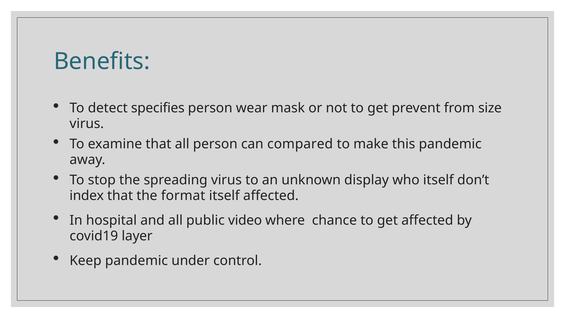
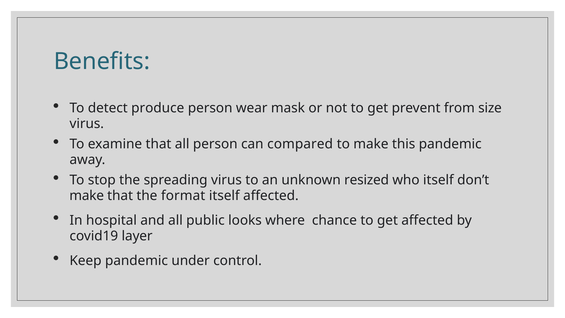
specifies: specifies -> produce
display: display -> resized
index at (87, 196): index -> make
video: video -> looks
